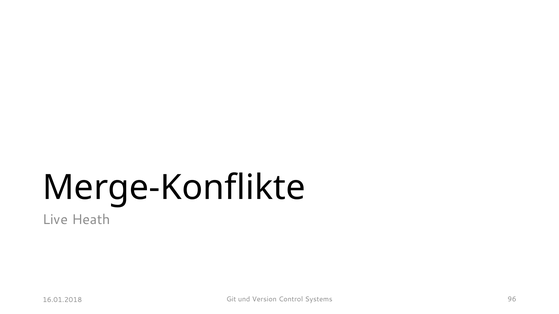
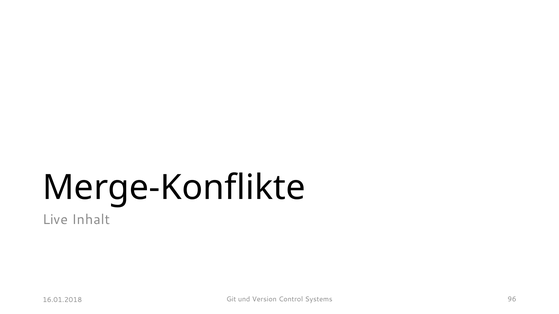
Heath: Heath -> Inhalt
